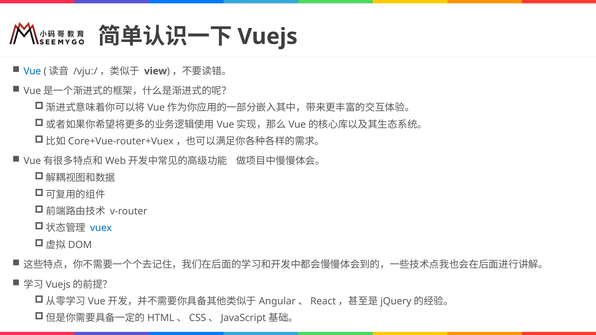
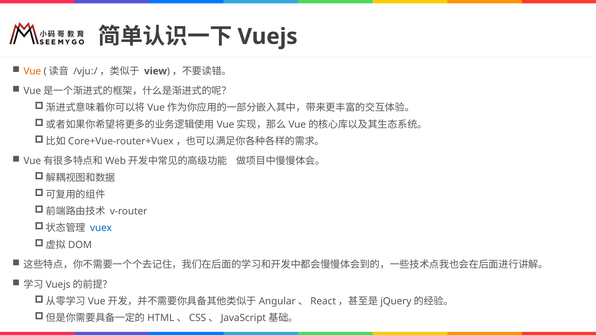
Vue colour: blue -> orange
